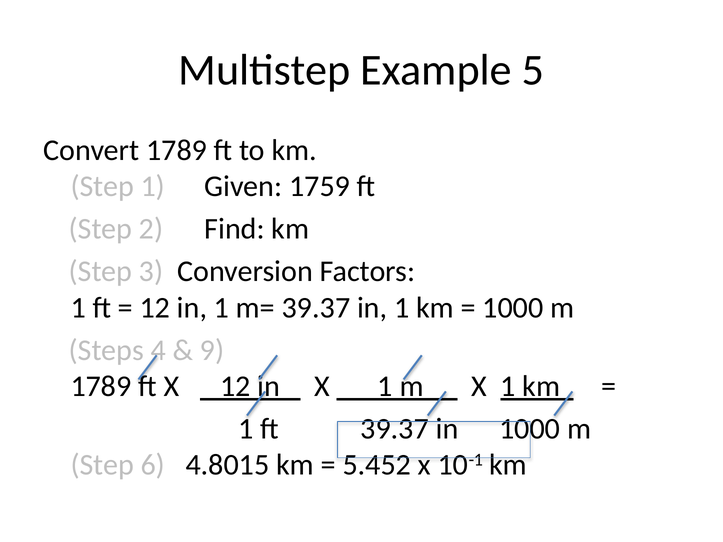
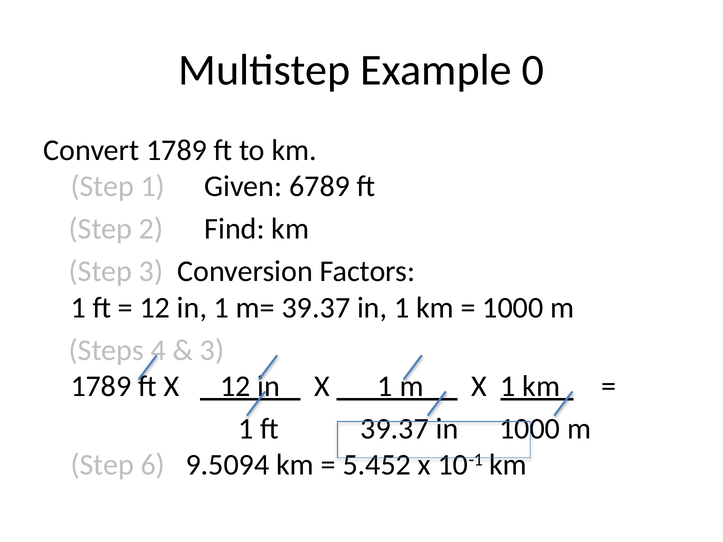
5: 5 -> 0
1759: 1759 -> 6789
9 at (212, 350): 9 -> 3
4.8015: 4.8015 -> 9.5094
